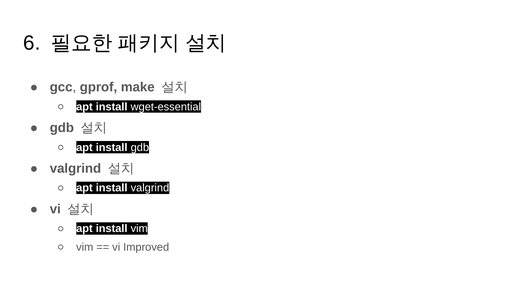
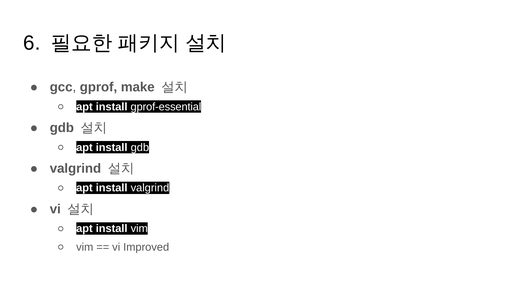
wget-essential: wget-essential -> gprof-essential
